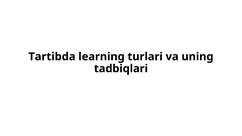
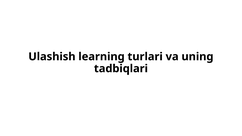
Tartibda: Tartibda -> Ulashish
